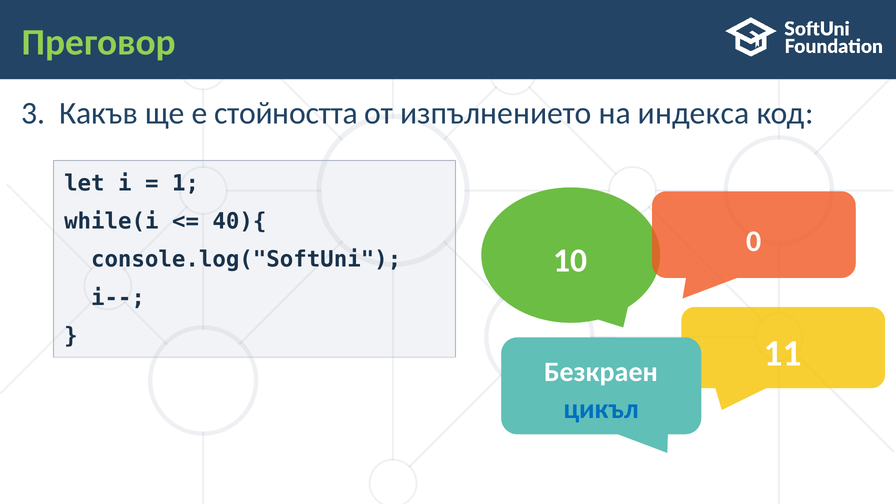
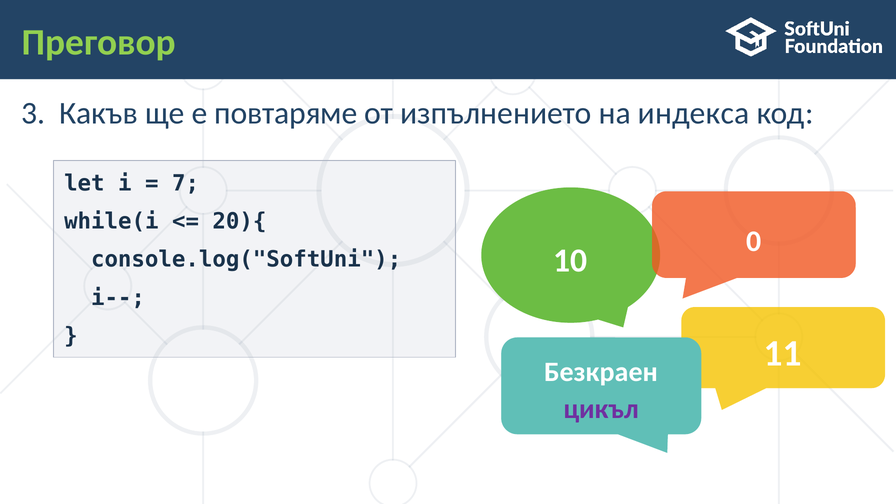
стойността: стойността -> повтаряме
1: 1 -> 7
40){: 40){ -> 20){
цикъл colour: blue -> purple
